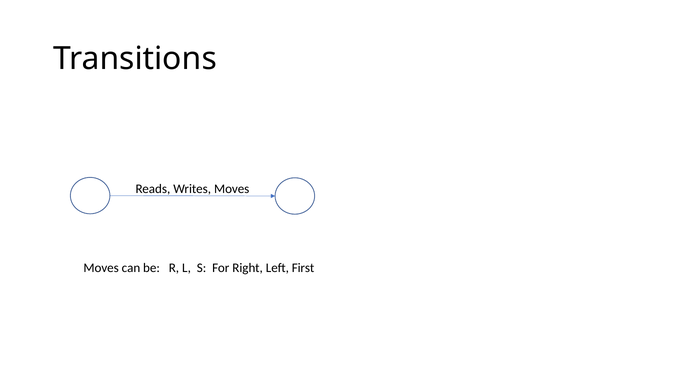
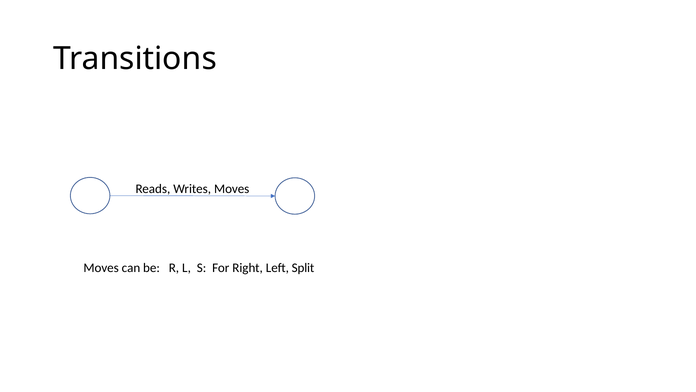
First: First -> Split
